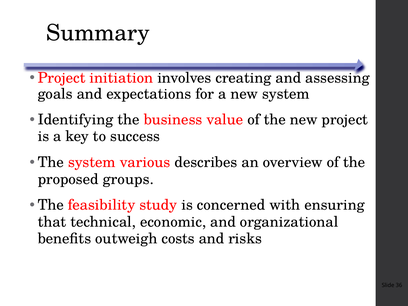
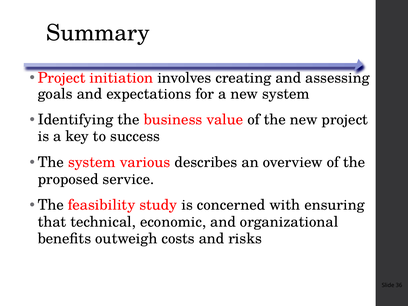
groups: groups -> service
